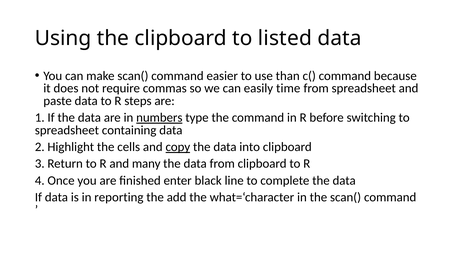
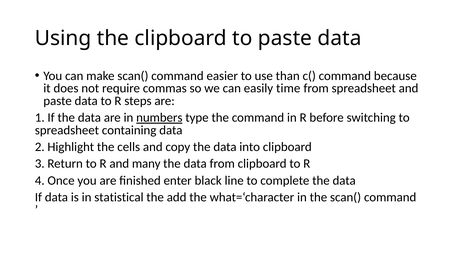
to listed: listed -> paste
copy underline: present -> none
reporting: reporting -> statistical
